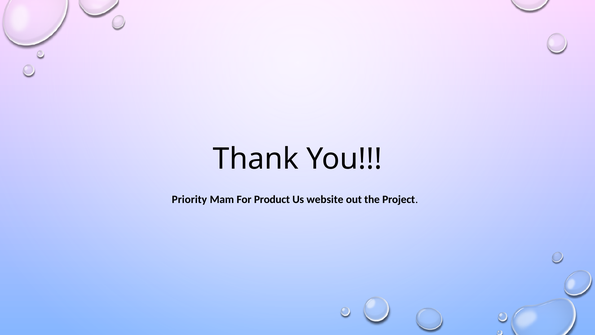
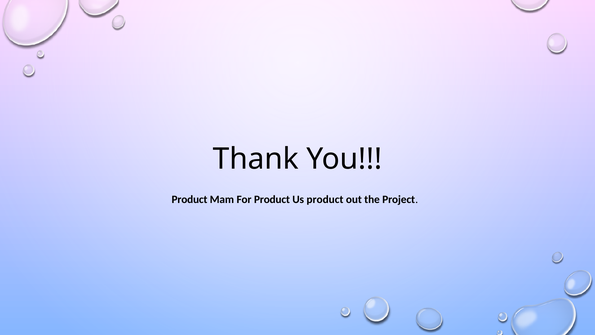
Priority at (189, 199): Priority -> Product
Us website: website -> product
